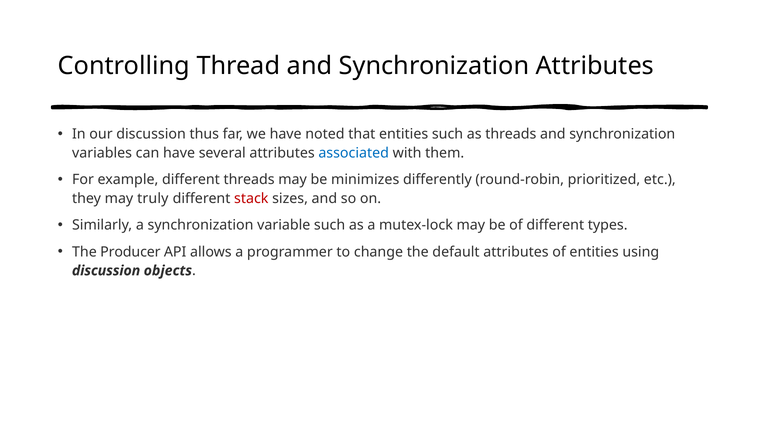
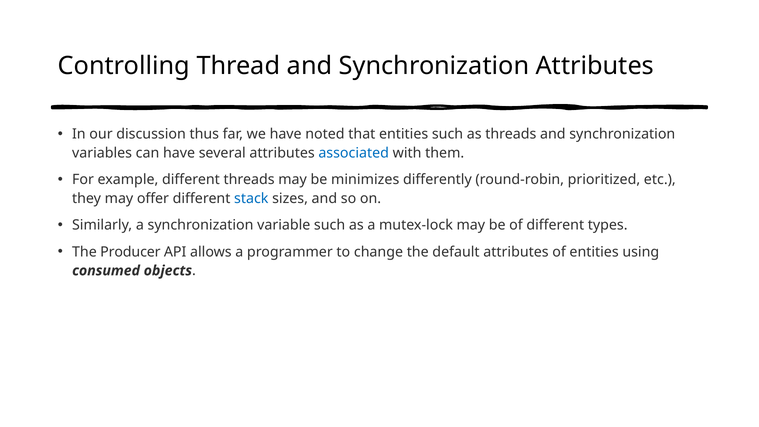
truly: truly -> offer
stack colour: red -> blue
discussion at (106, 271): discussion -> consumed
